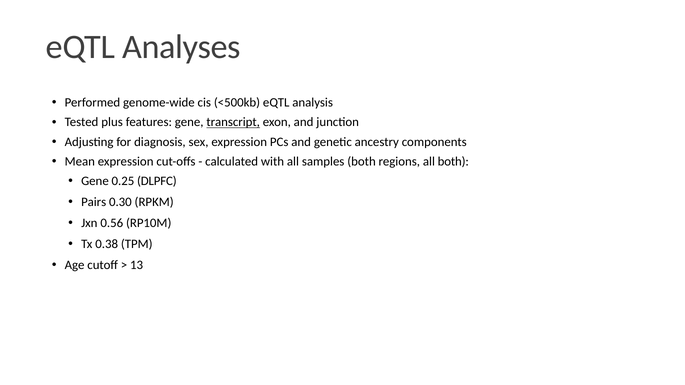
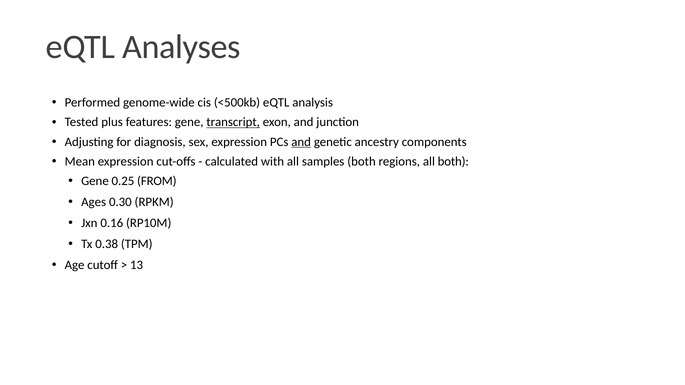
and at (301, 142) underline: none -> present
DLPFC: DLPFC -> FROM
Pairs: Pairs -> Ages
0.56: 0.56 -> 0.16
